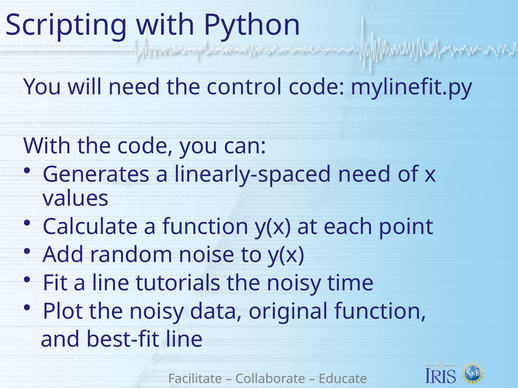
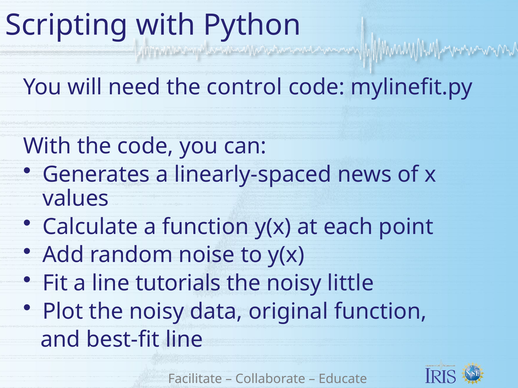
linearly-spaced need: need -> news
time: time -> little
